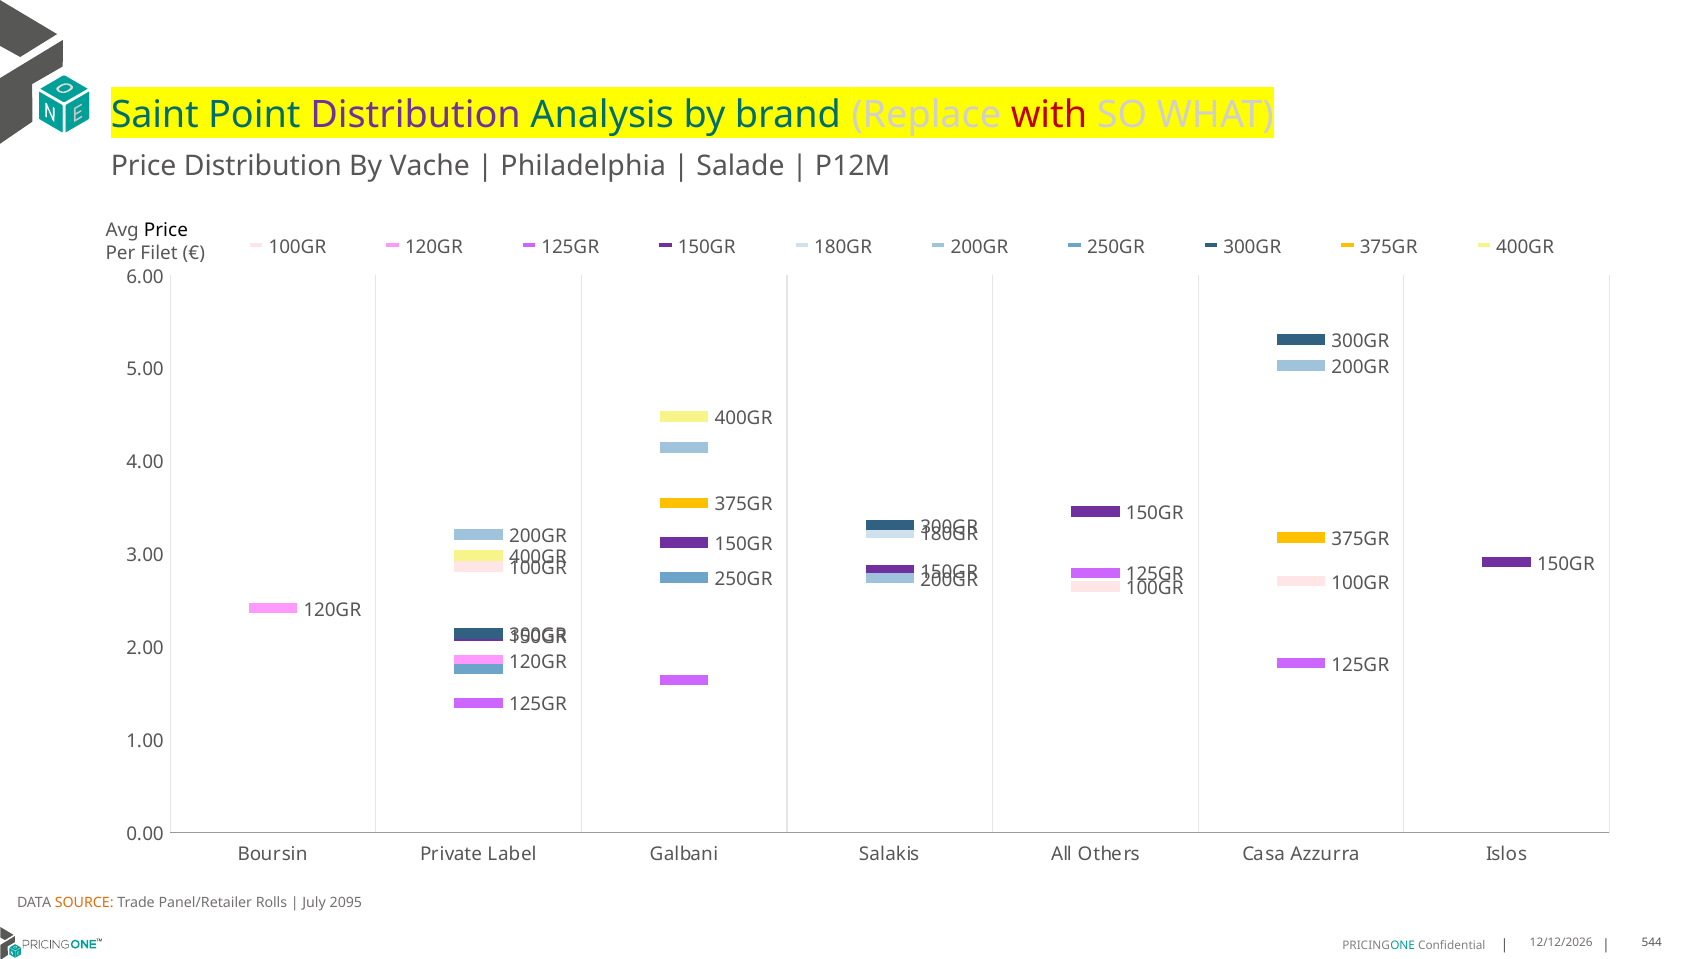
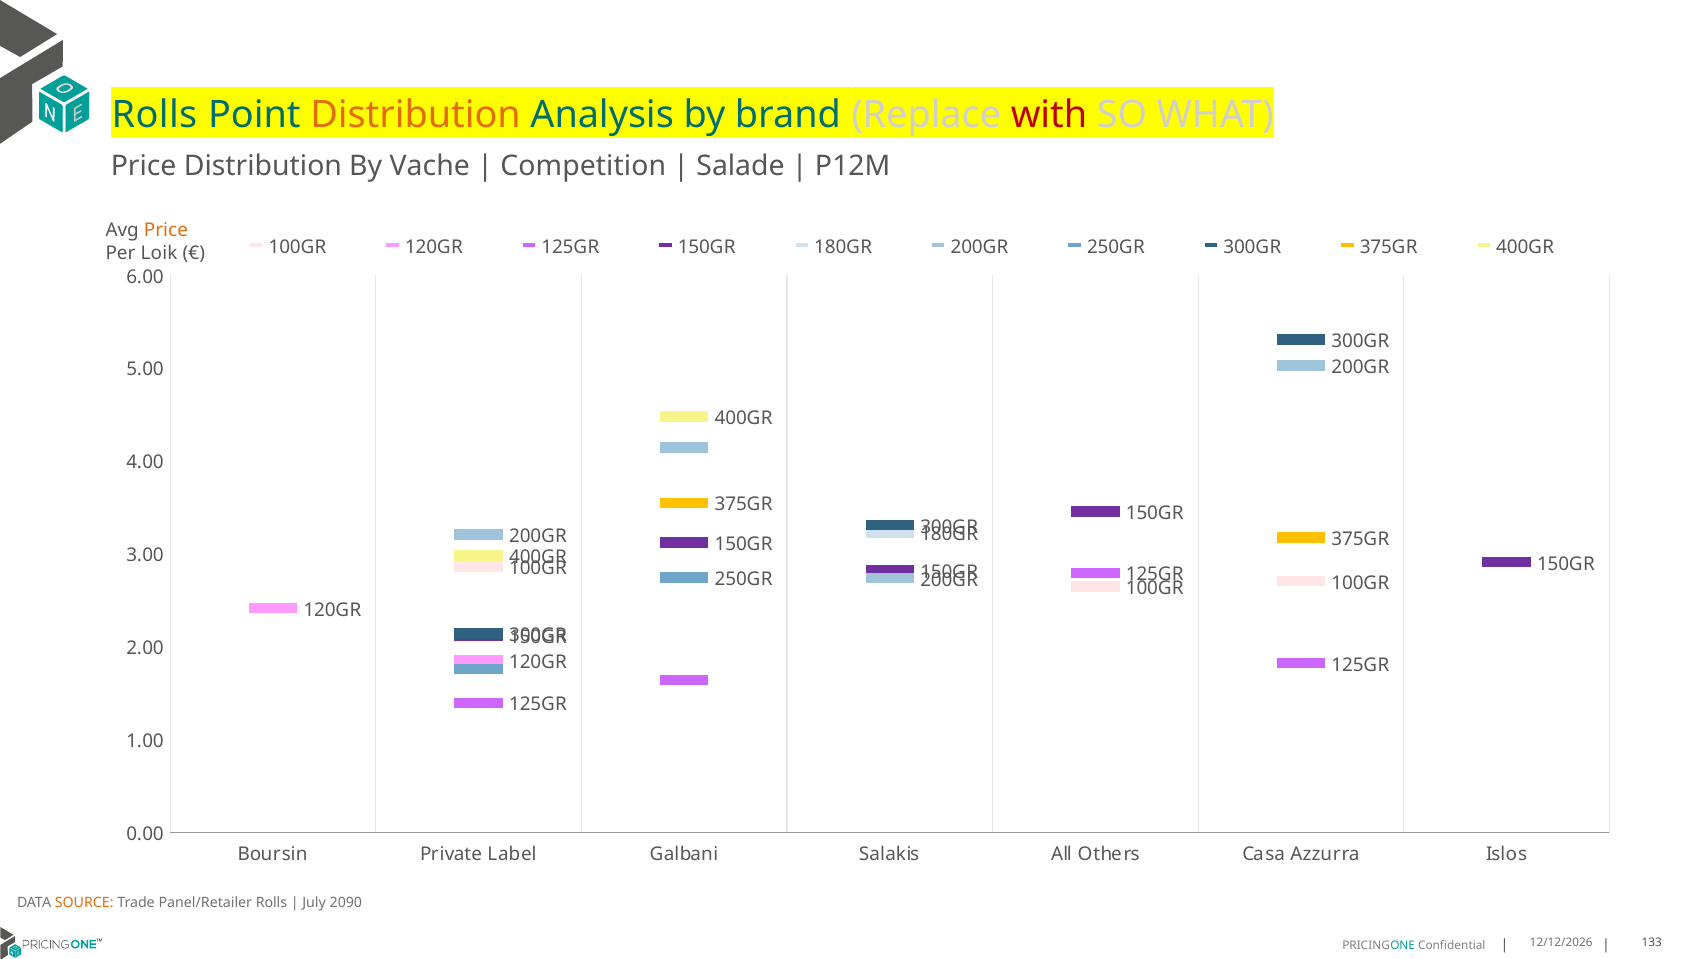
Saint at (155, 115): Saint -> Rolls
Distribution at (416, 115) colour: purple -> orange
Philadelphia: Philadelphia -> Competition
Price at (166, 230) colour: black -> orange
Filet: Filet -> Loik
2095: 2095 -> 2090
544: 544 -> 133
